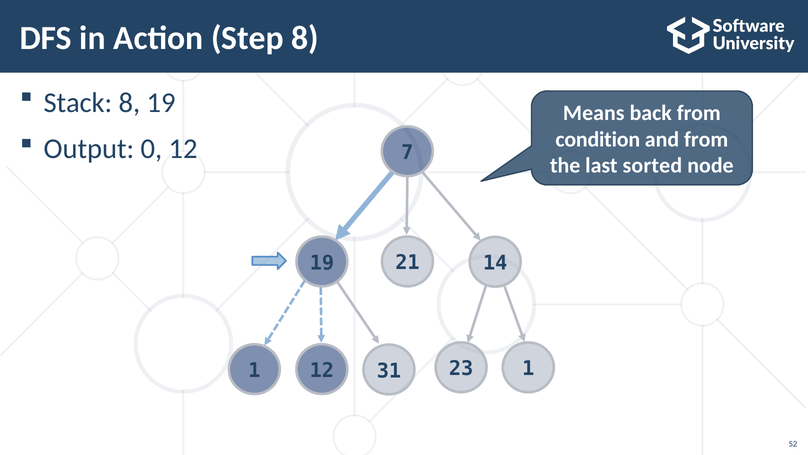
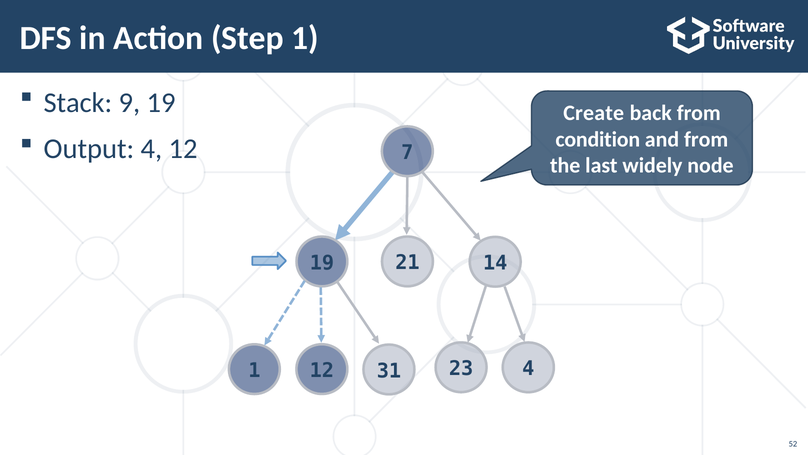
Step 8: 8 -> 1
Stack 8: 8 -> 9
Means: Means -> Create
Output 0: 0 -> 4
sorted: sorted -> widely
23 1: 1 -> 4
